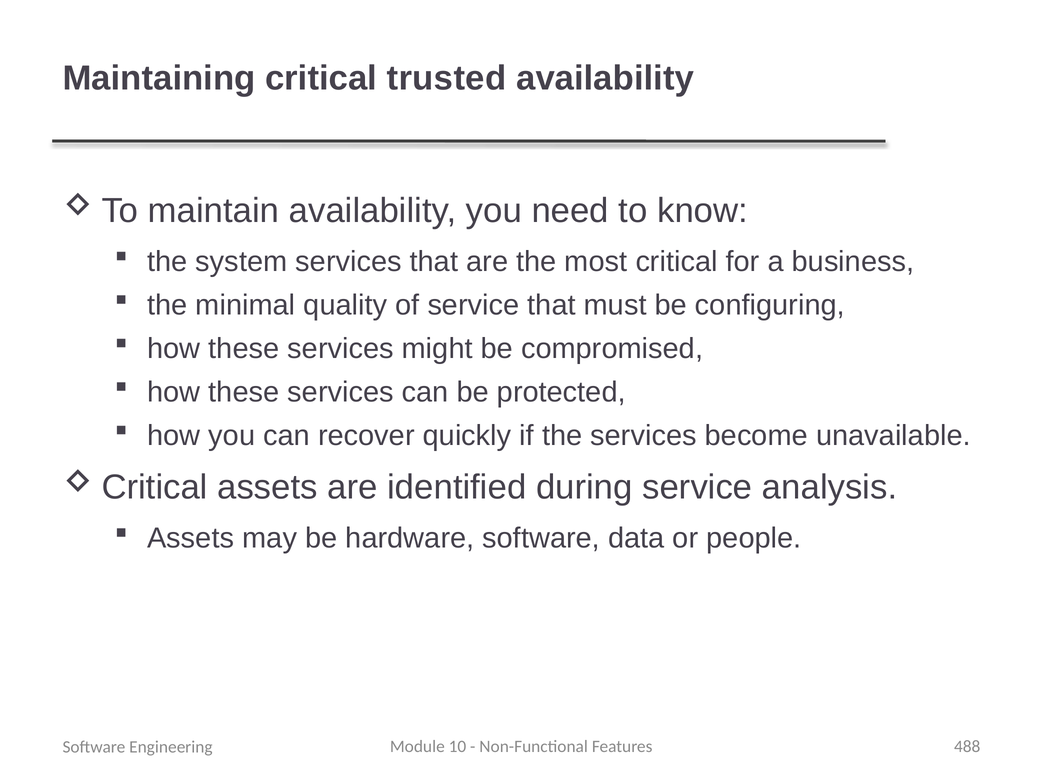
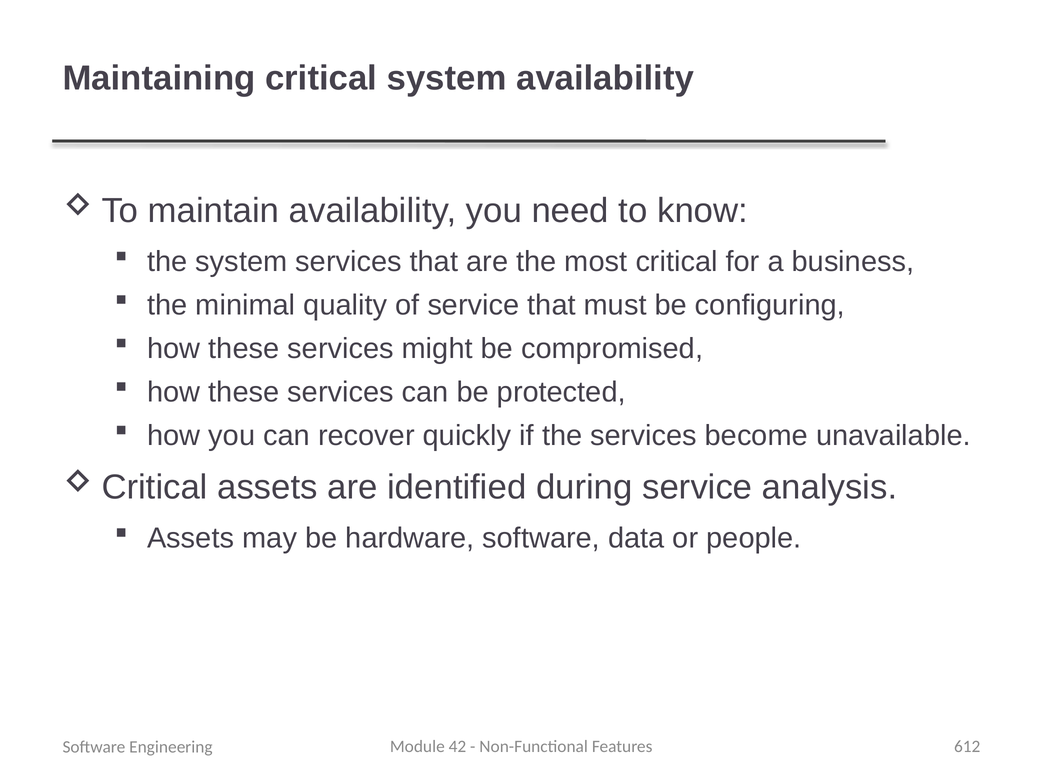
critical trusted: trusted -> system
10: 10 -> 42
488: 488 -> 612
